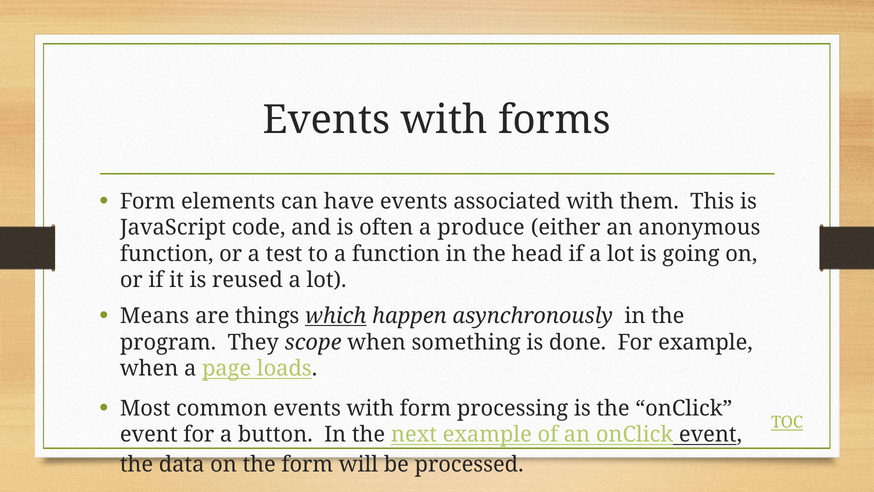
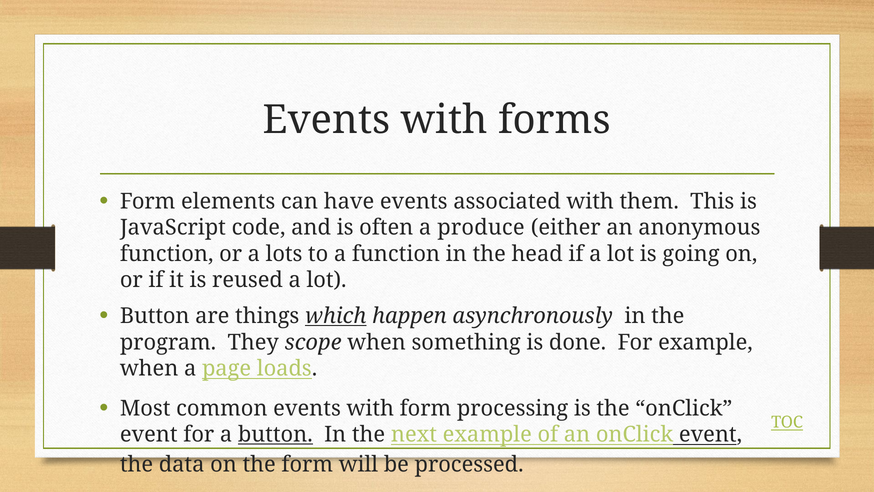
test: test -> lots
Means at (155, 316): Means -> Button
button at (275, 434) underline: none -> present
